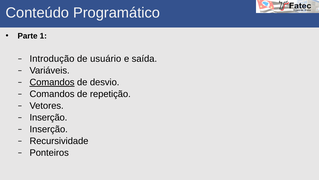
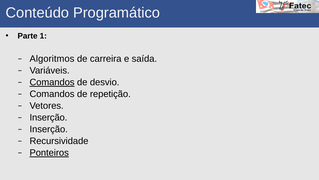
Introdução: Introdução -> Algoritmos
usuário: usuário -> carreira
Ponteiros underline: none -> present
